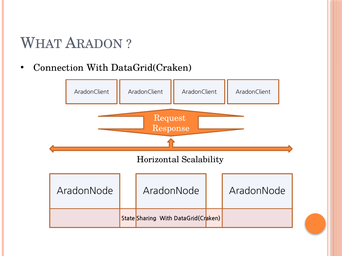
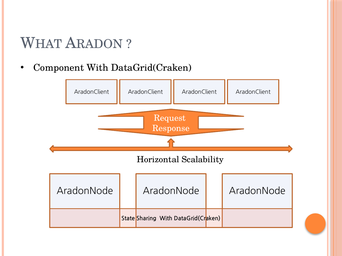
Connection: Connection -> Component
